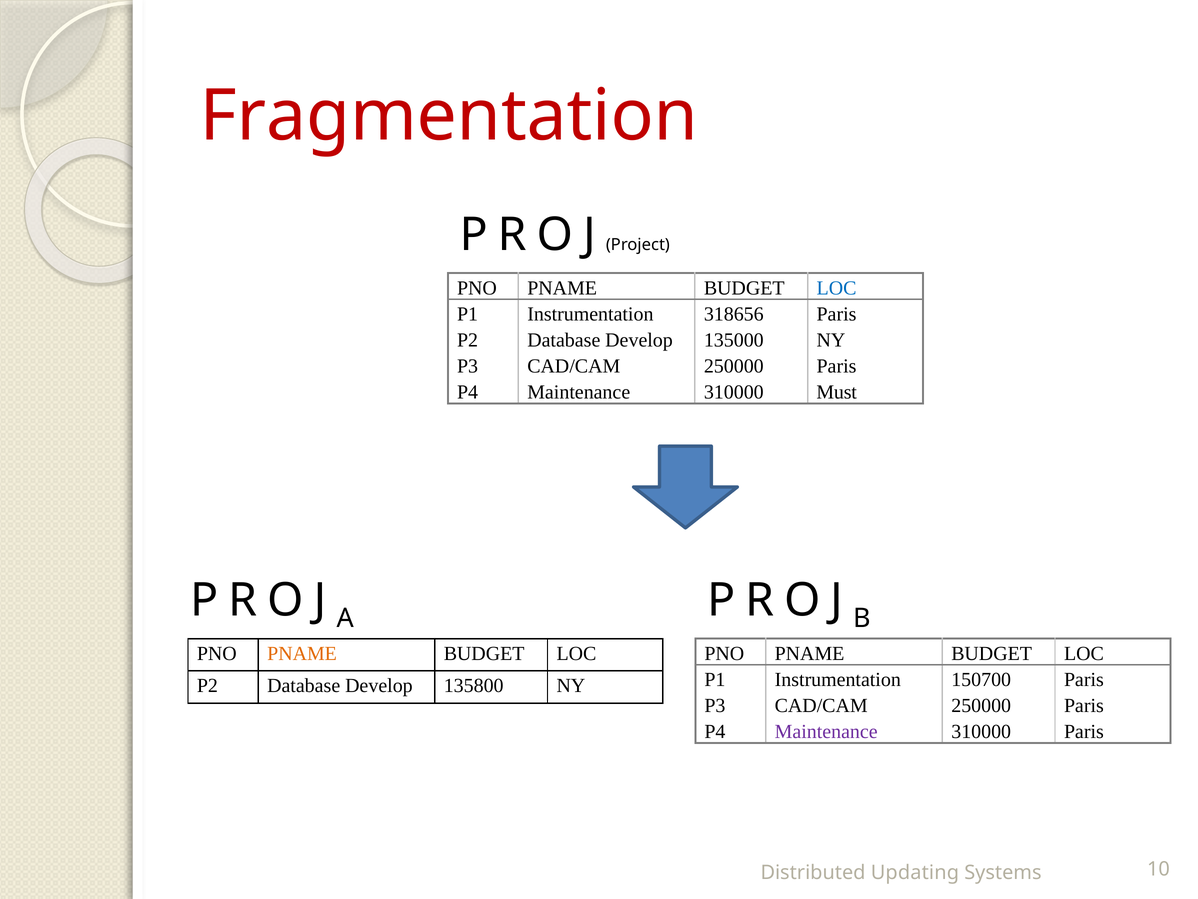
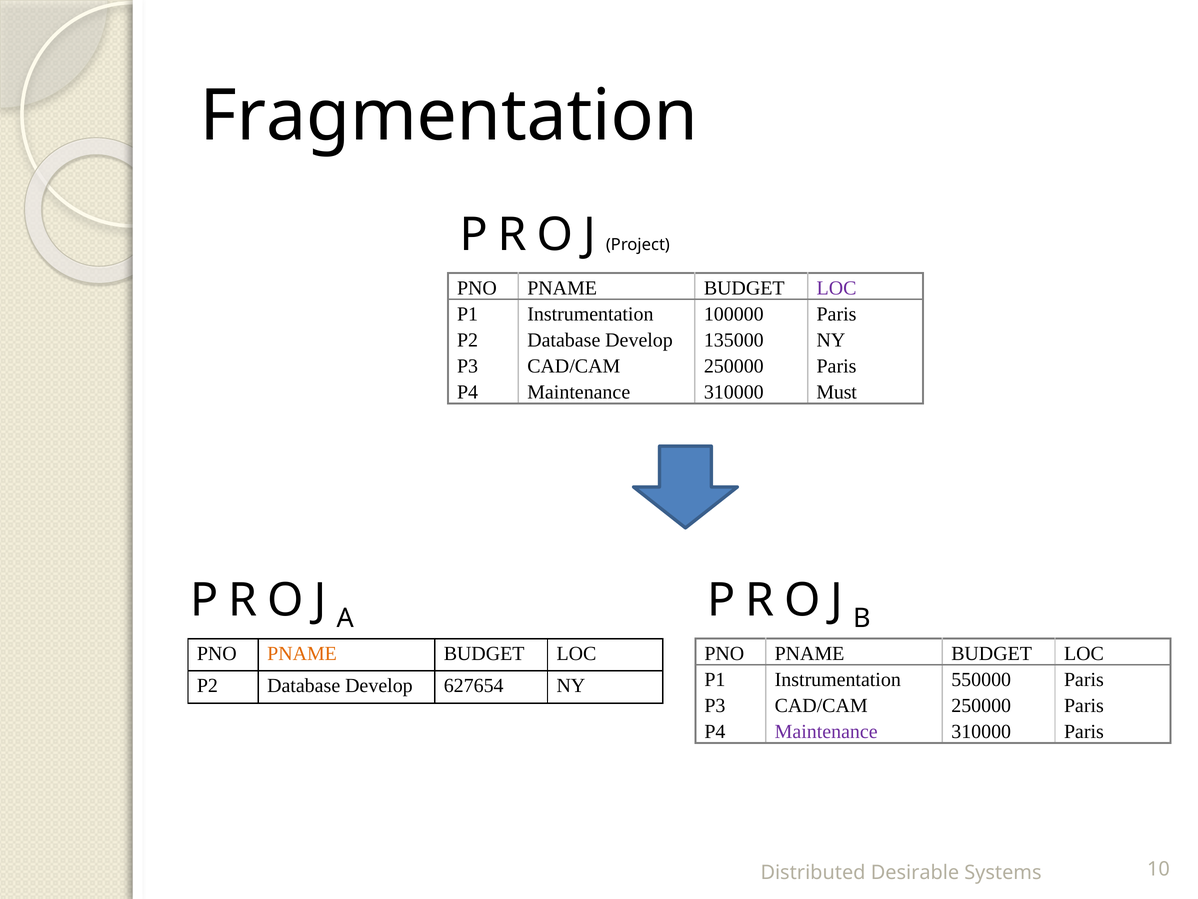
Fragmentation colour: red -> black
LOC at (837, 288) colour: blue -> purple
318656: 318656 -> 100000
150700: 150700 -> 550000
135800: 135800 -> 627654
Updating: Updating -> Desirable
